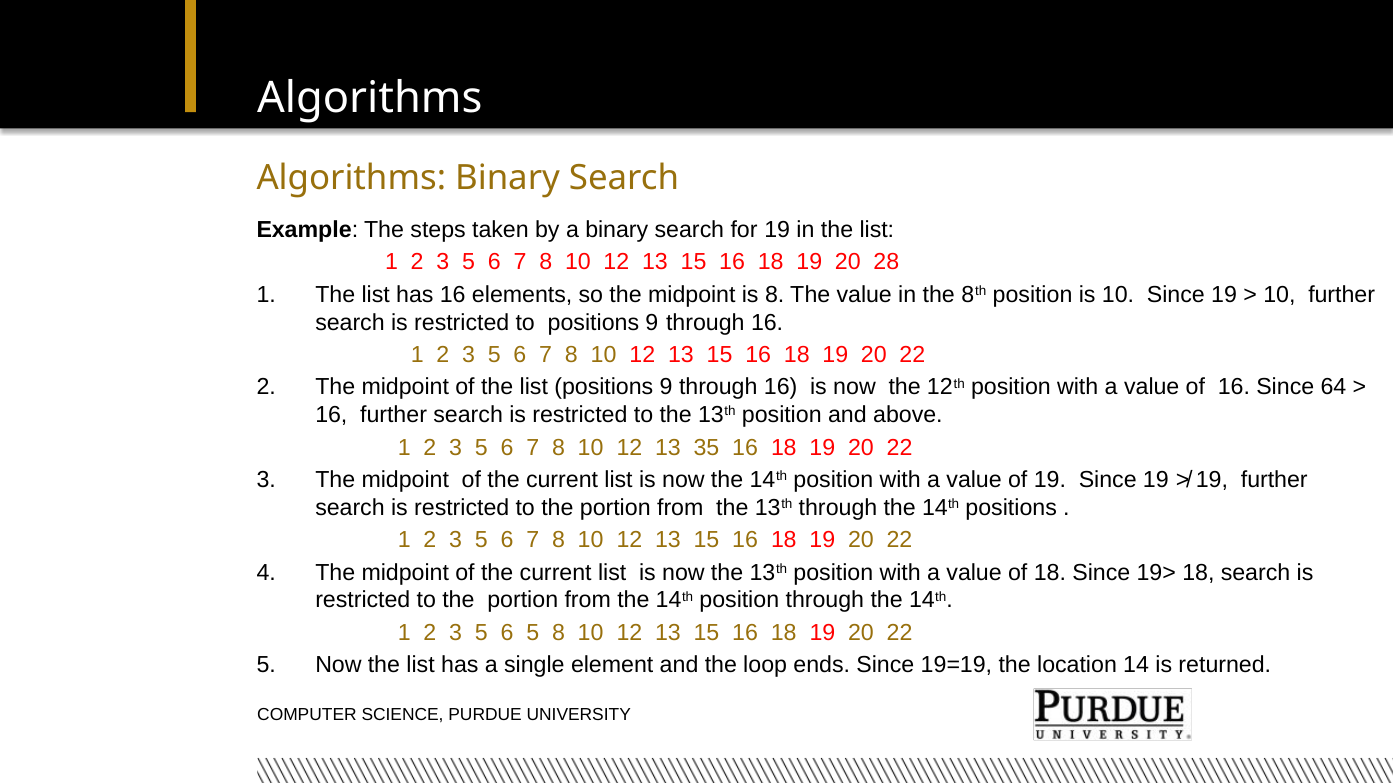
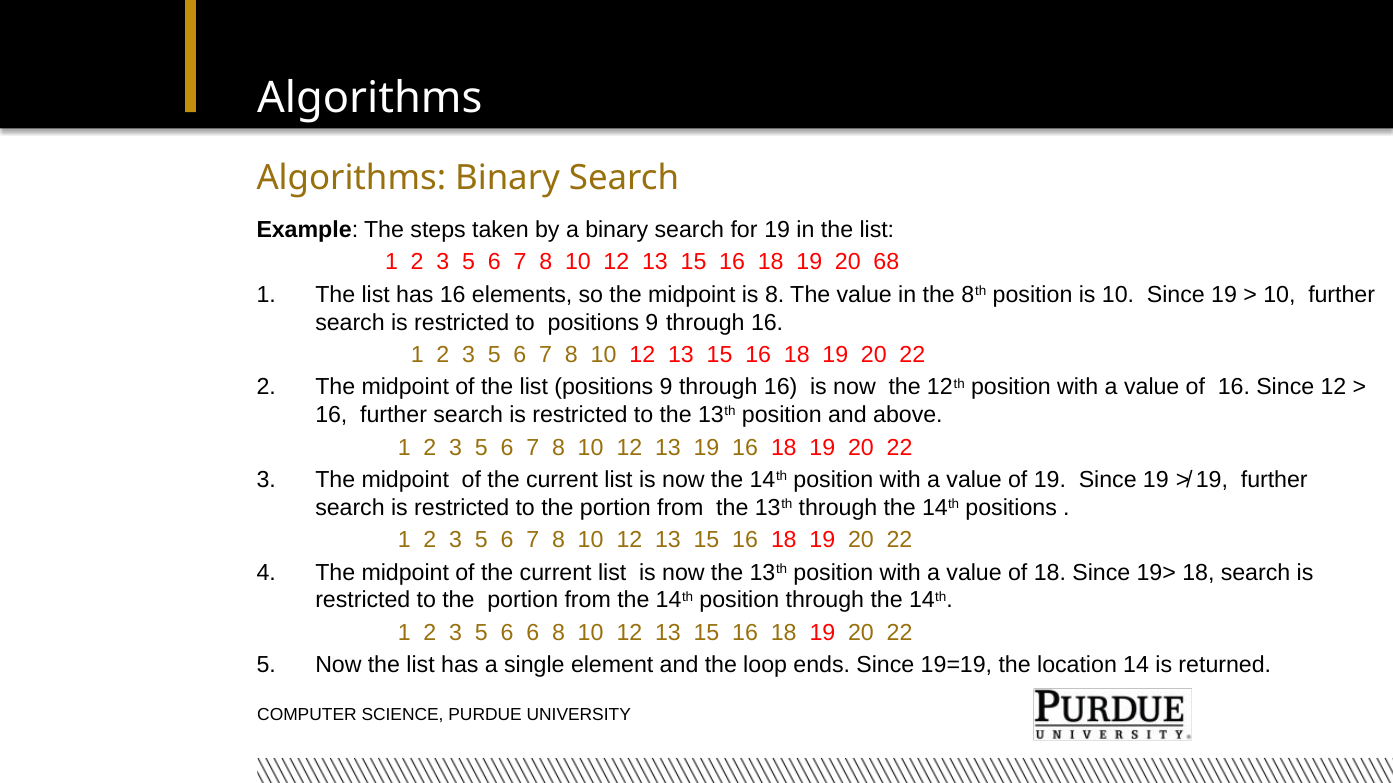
28: 28 -> 68
Since 64: 64 -> 12
13 35: 35 -> 19
6 5: 5 -> 6
